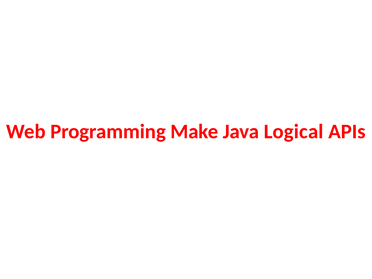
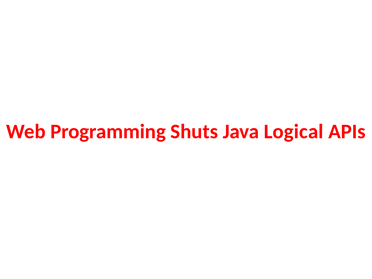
Make: Make -> Shuts
